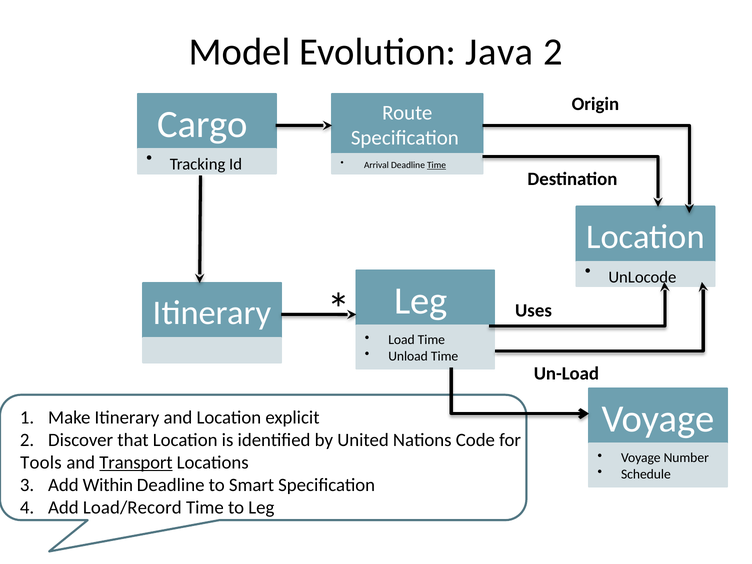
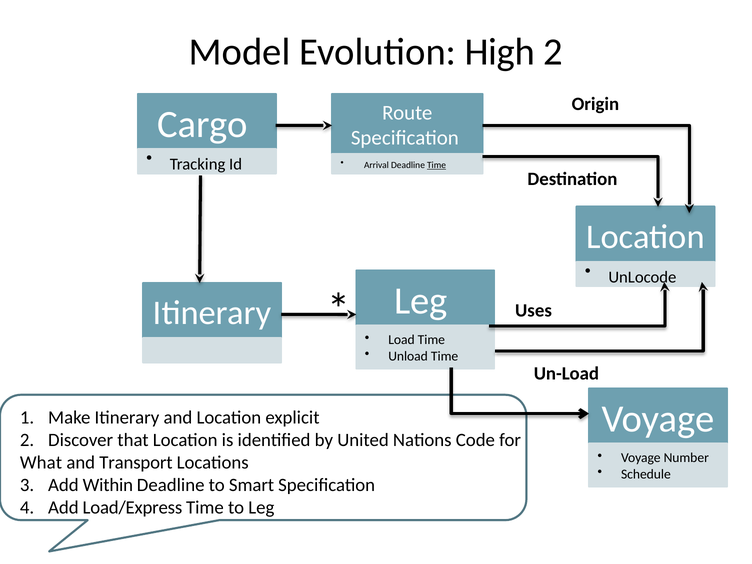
Java: Java -> High
Tools: Tools -> What
Transport underline: present -> none
Load/Record: Load/Record -> Load/Express
